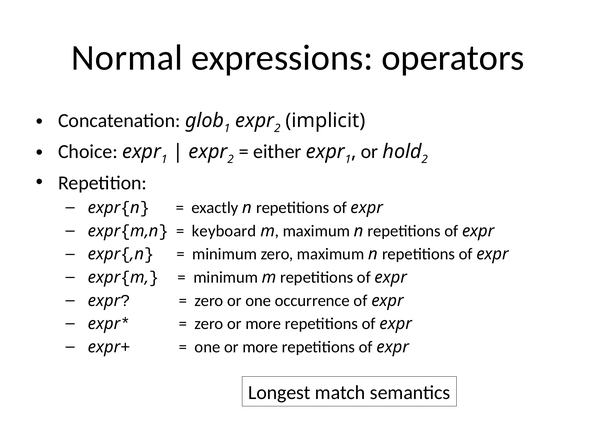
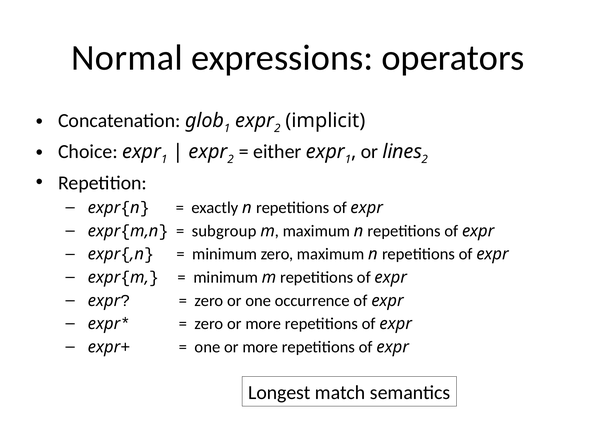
hold: hold -> lines
keyboard: keyboard -> subgroup
